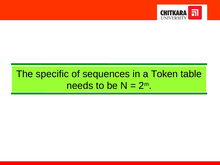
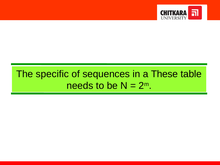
Token: Token -> These
